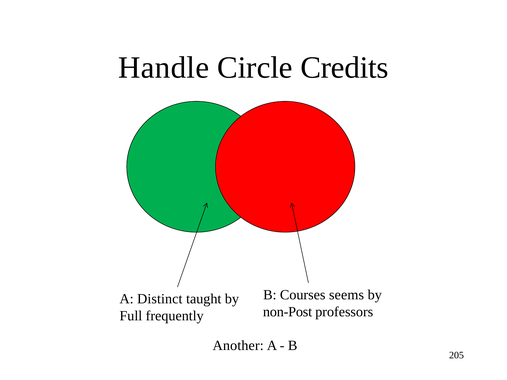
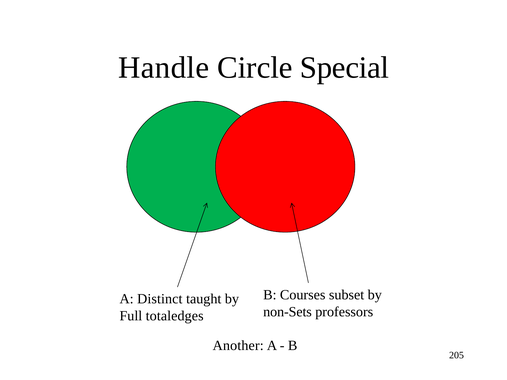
Credits: Credits -> Special
seems: seems -> subset
non-Post: non-Post -> non-Sets
frequently: frequently -> totaledges
